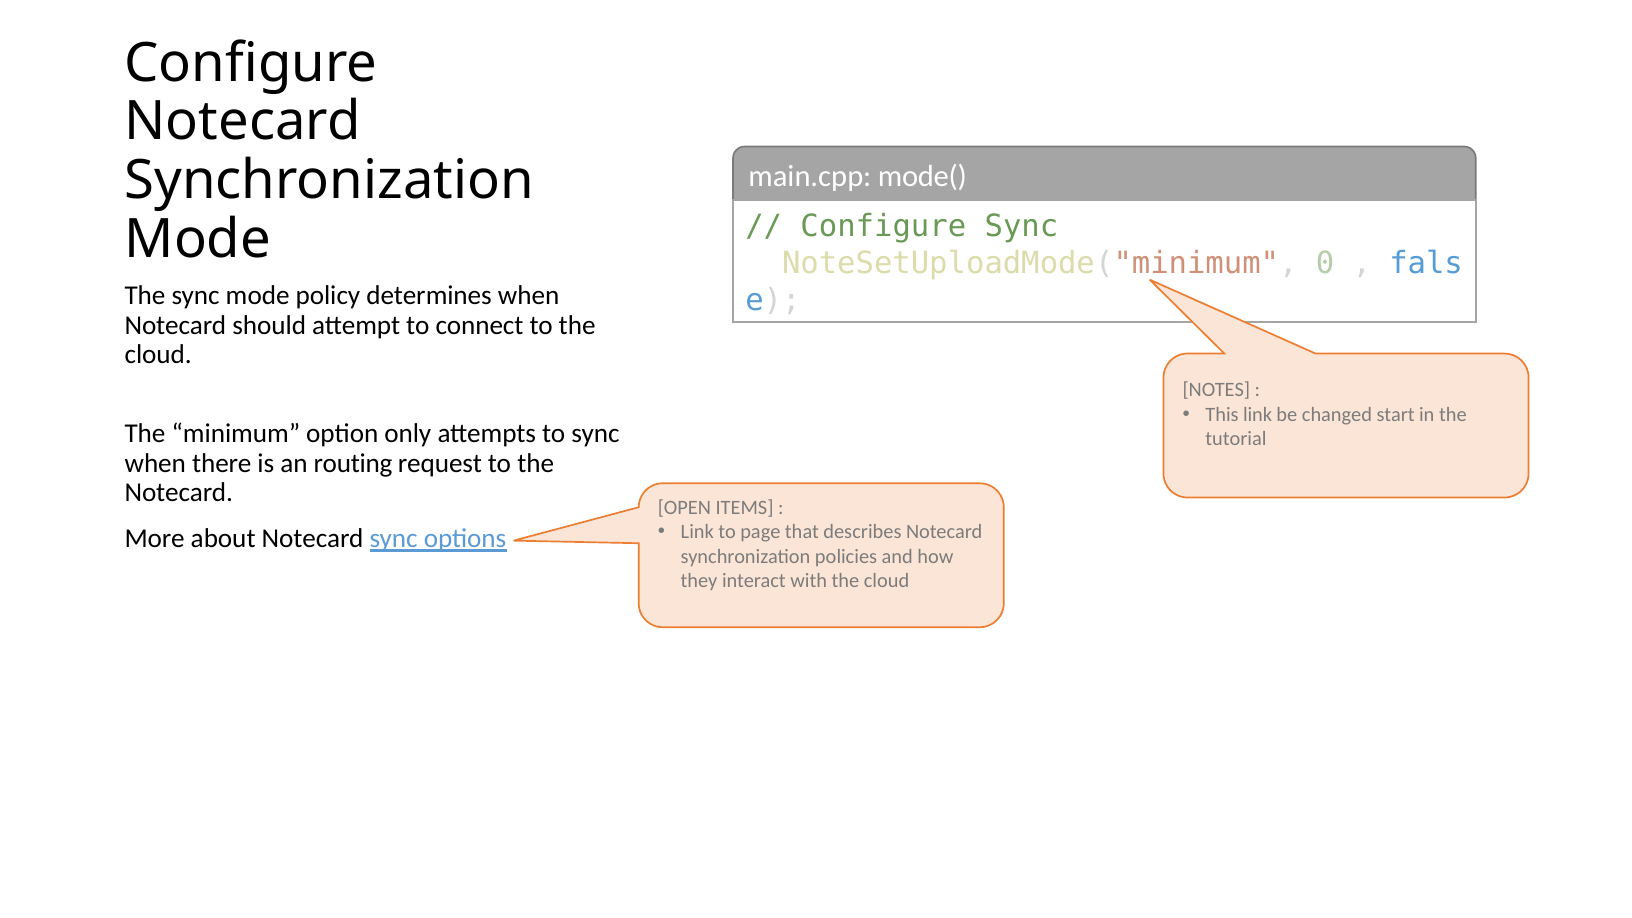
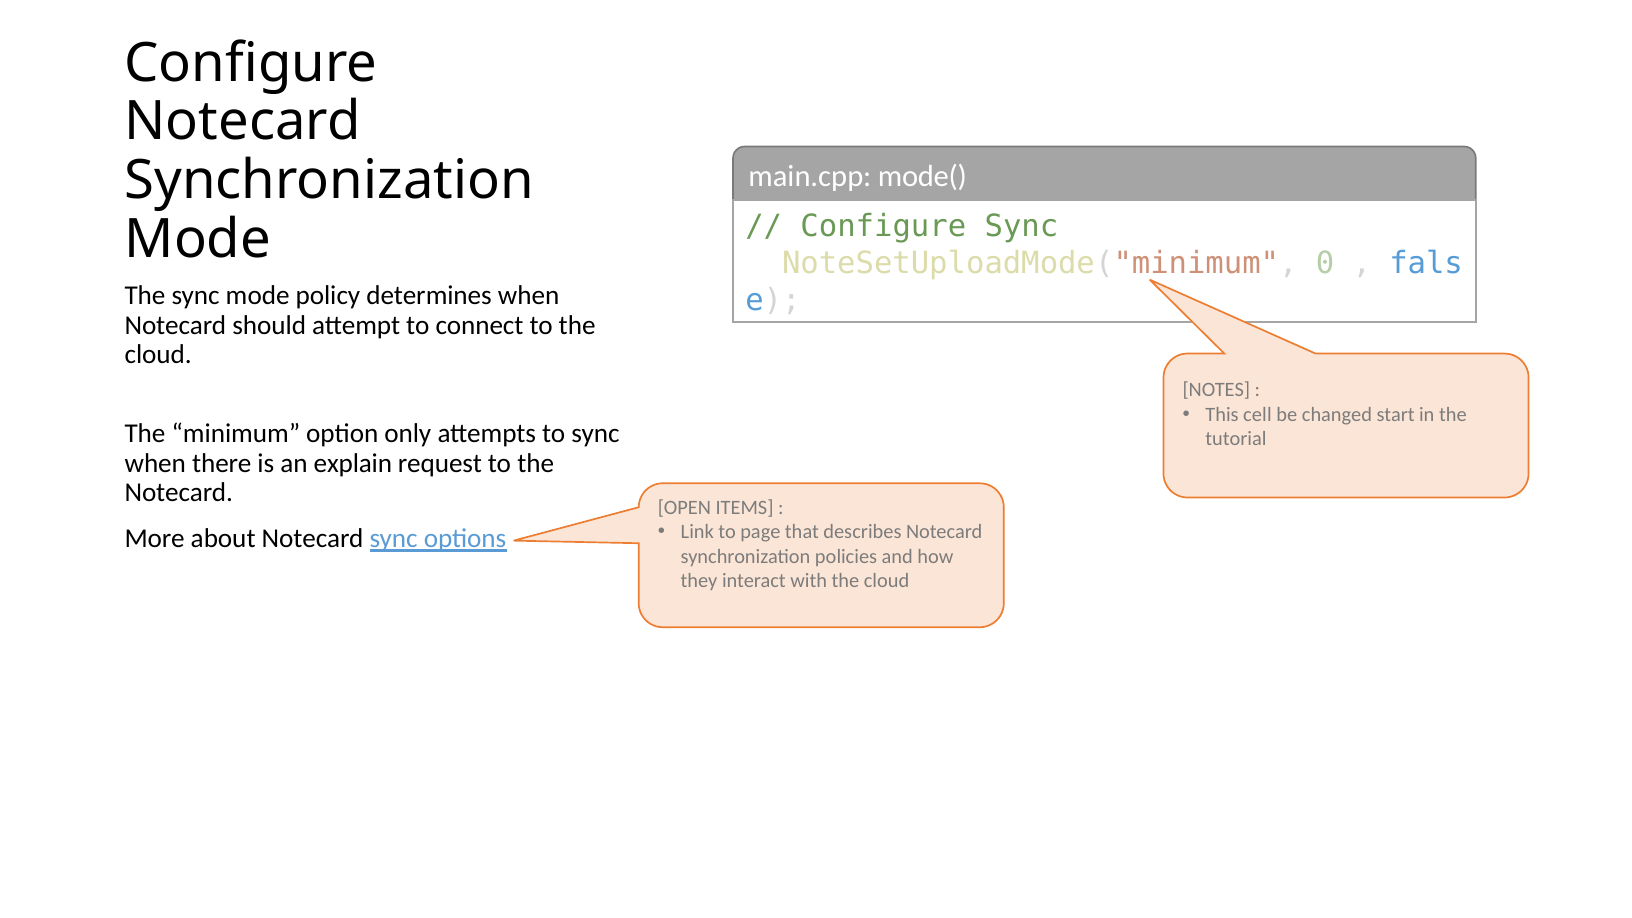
This link: link -> cell
routing: routing -> explain
